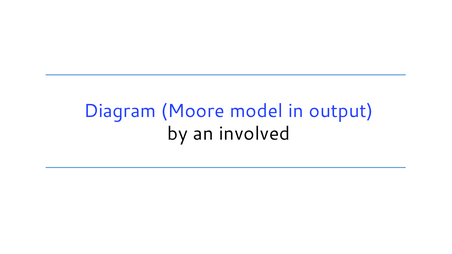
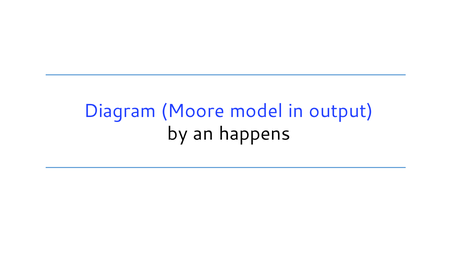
involved: involved -> happens
